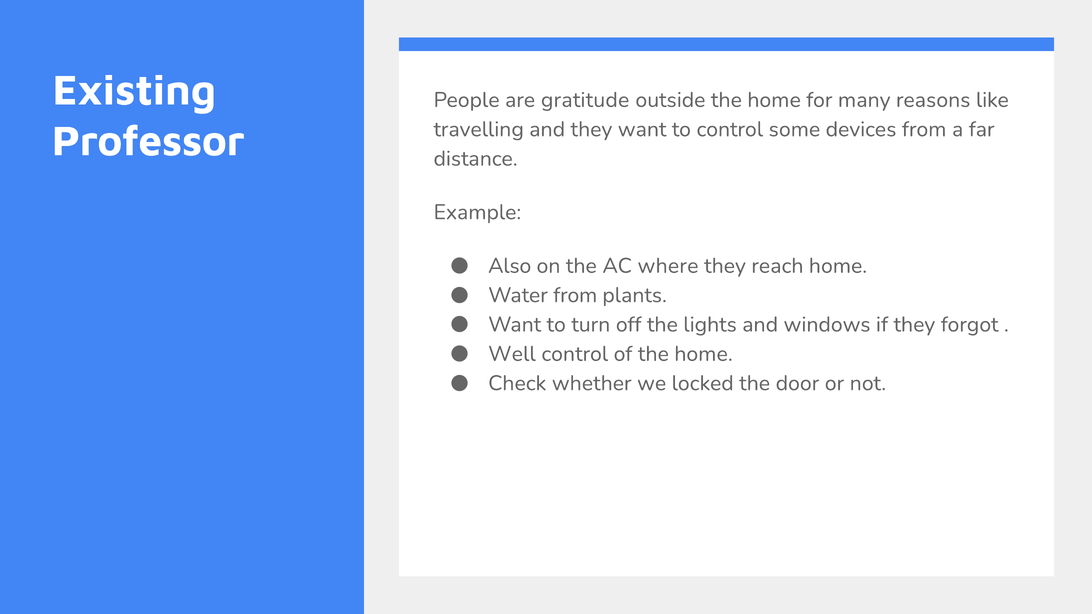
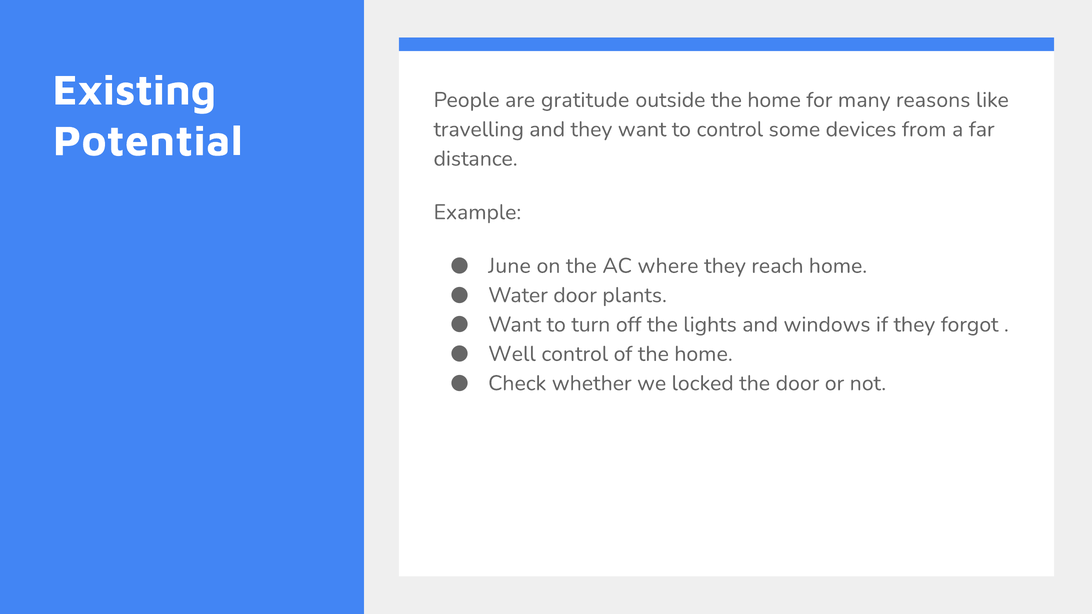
Professor: Professor -> Potential
Also: Also -> June
Water from: from -> door
